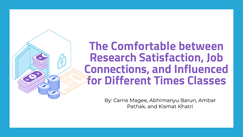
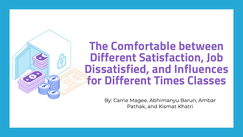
Research at (113, 57): Research -> Different
Connections: Connections -> Dissatisfied
Influenced: Influenced -> Influences
